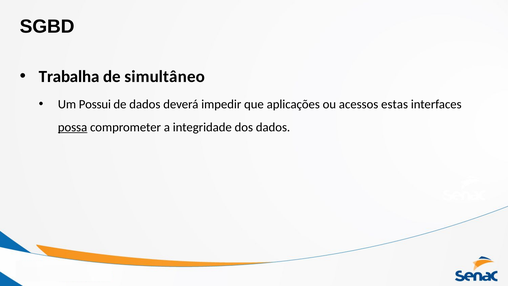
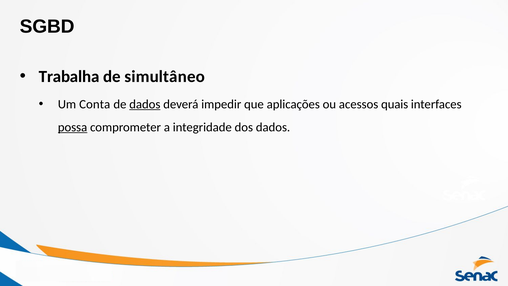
Possui: Possui -> Conta
dados at (145, 104) underline: none -> present
estas: estas -> quais
